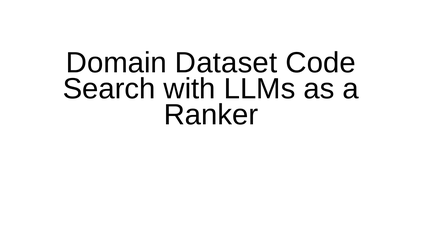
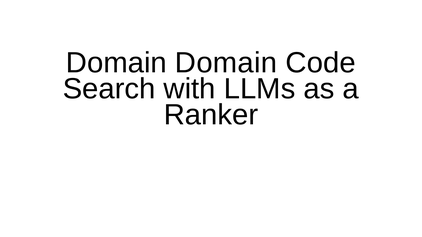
Domain Dataset: Dataset -> Domain
